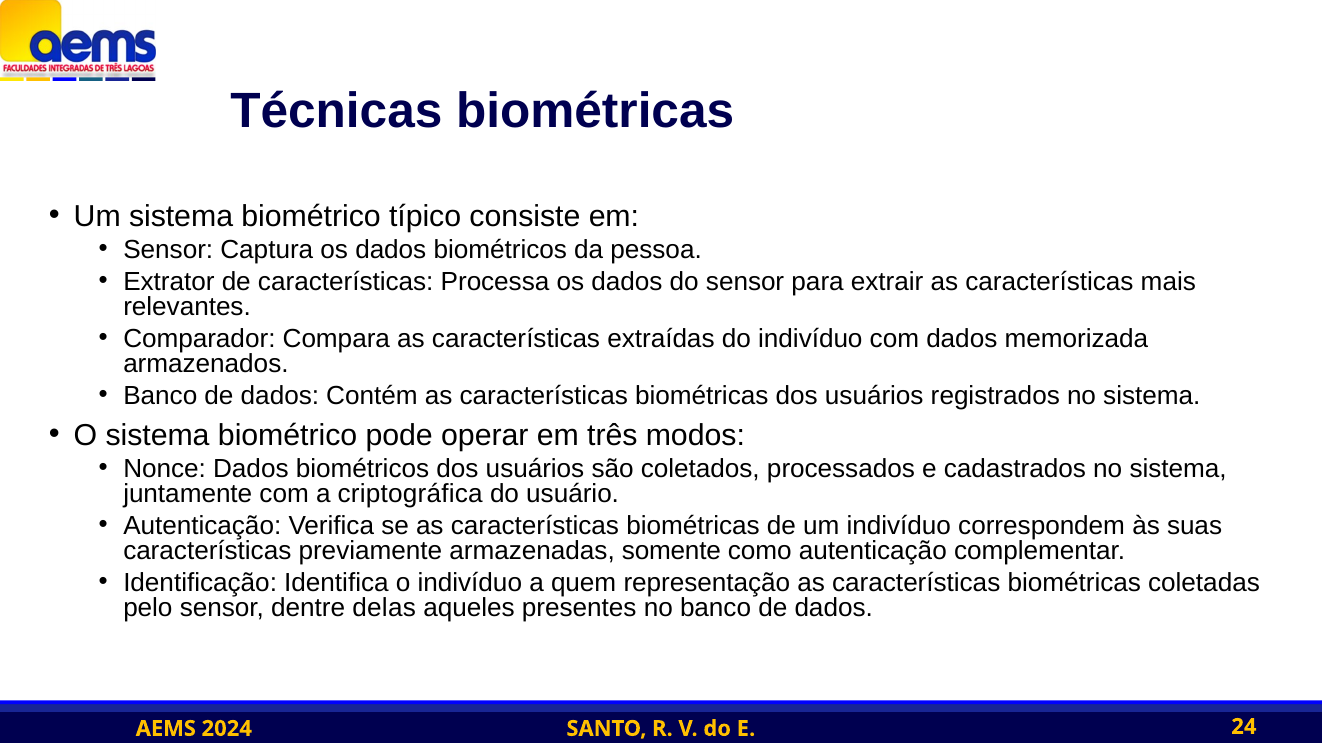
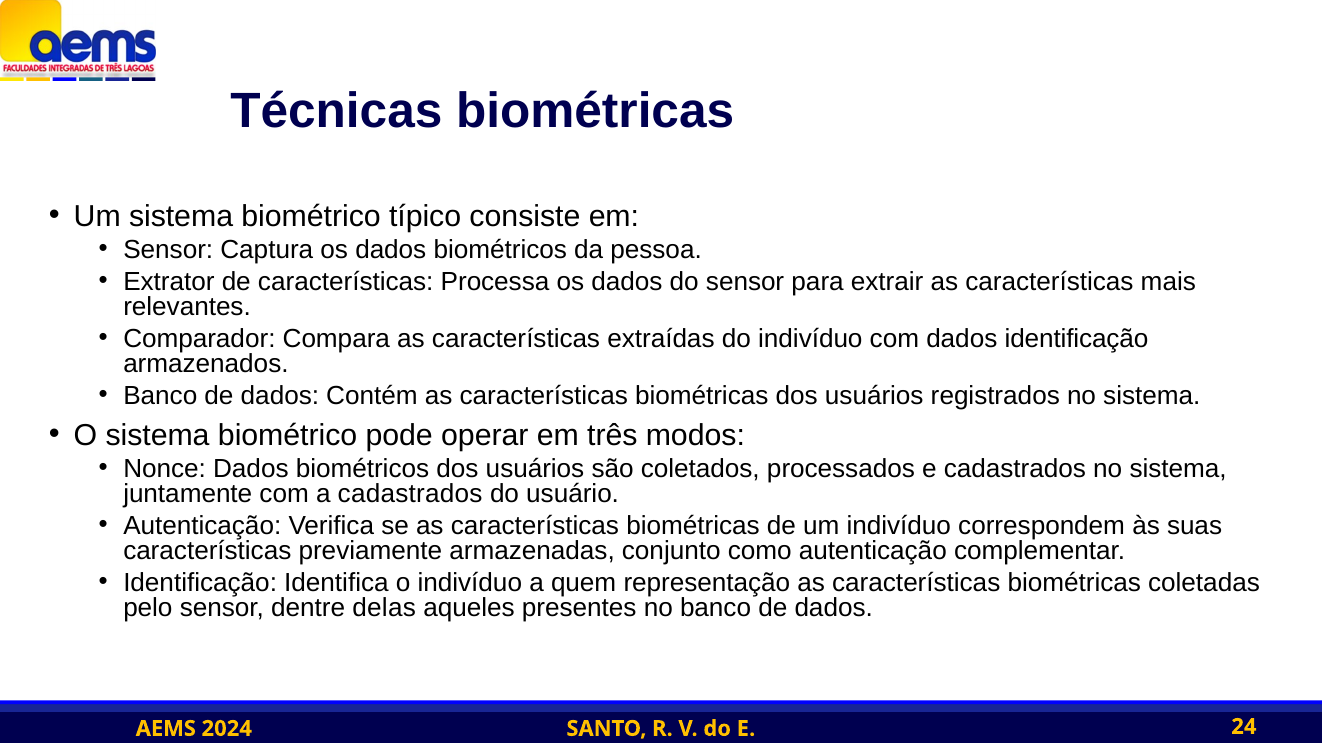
dados memorizada: memorizada -> identificação
a criptográfica: criptográfica -> cadastrados
somente: somente -> conjunto
